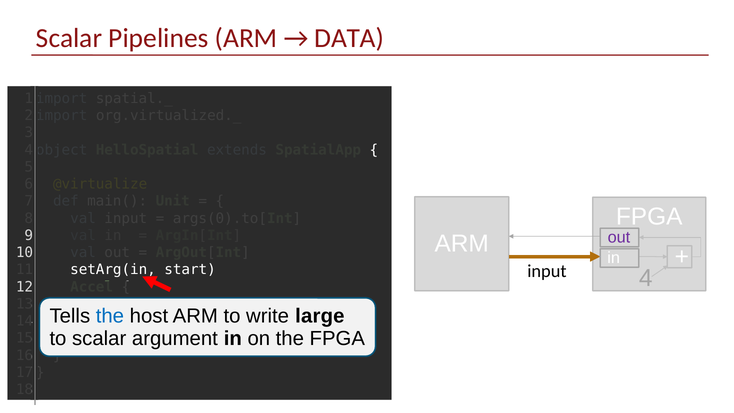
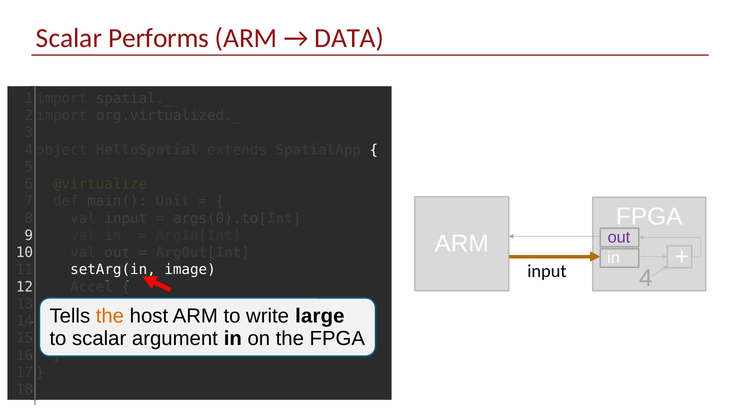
Pipelines: Pipelines -> Performs
start: start -> image
the at (110, 316) colour: blue -> orange
